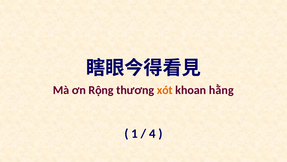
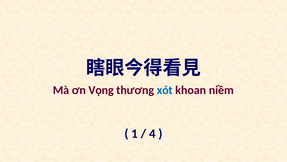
Rộng: Rộng -> Vọng
xót colour: orange -> blue
hằng: hằng -> niềm
